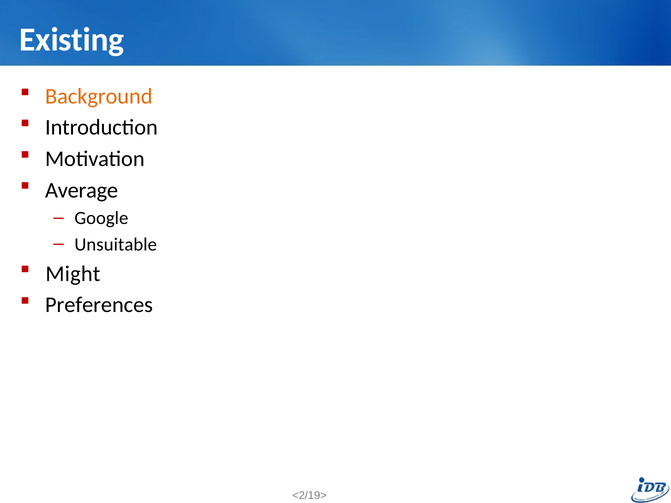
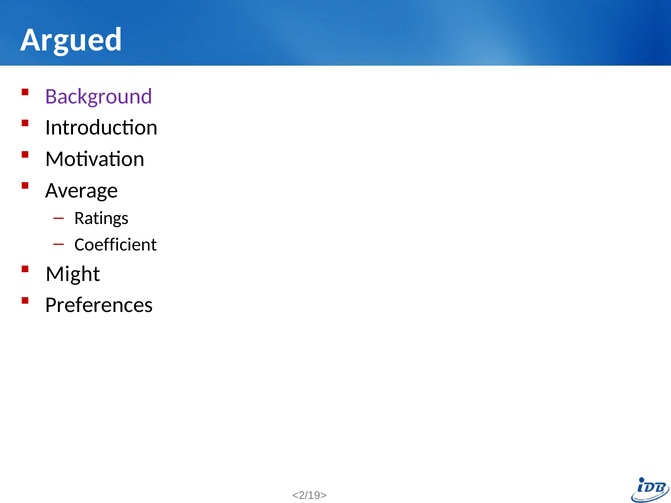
Existing: Existing -> Argued
Background colour: orange -> purple
Google: Google -> Ratings
Unsuitable: Unsuitable -> Coefficient
